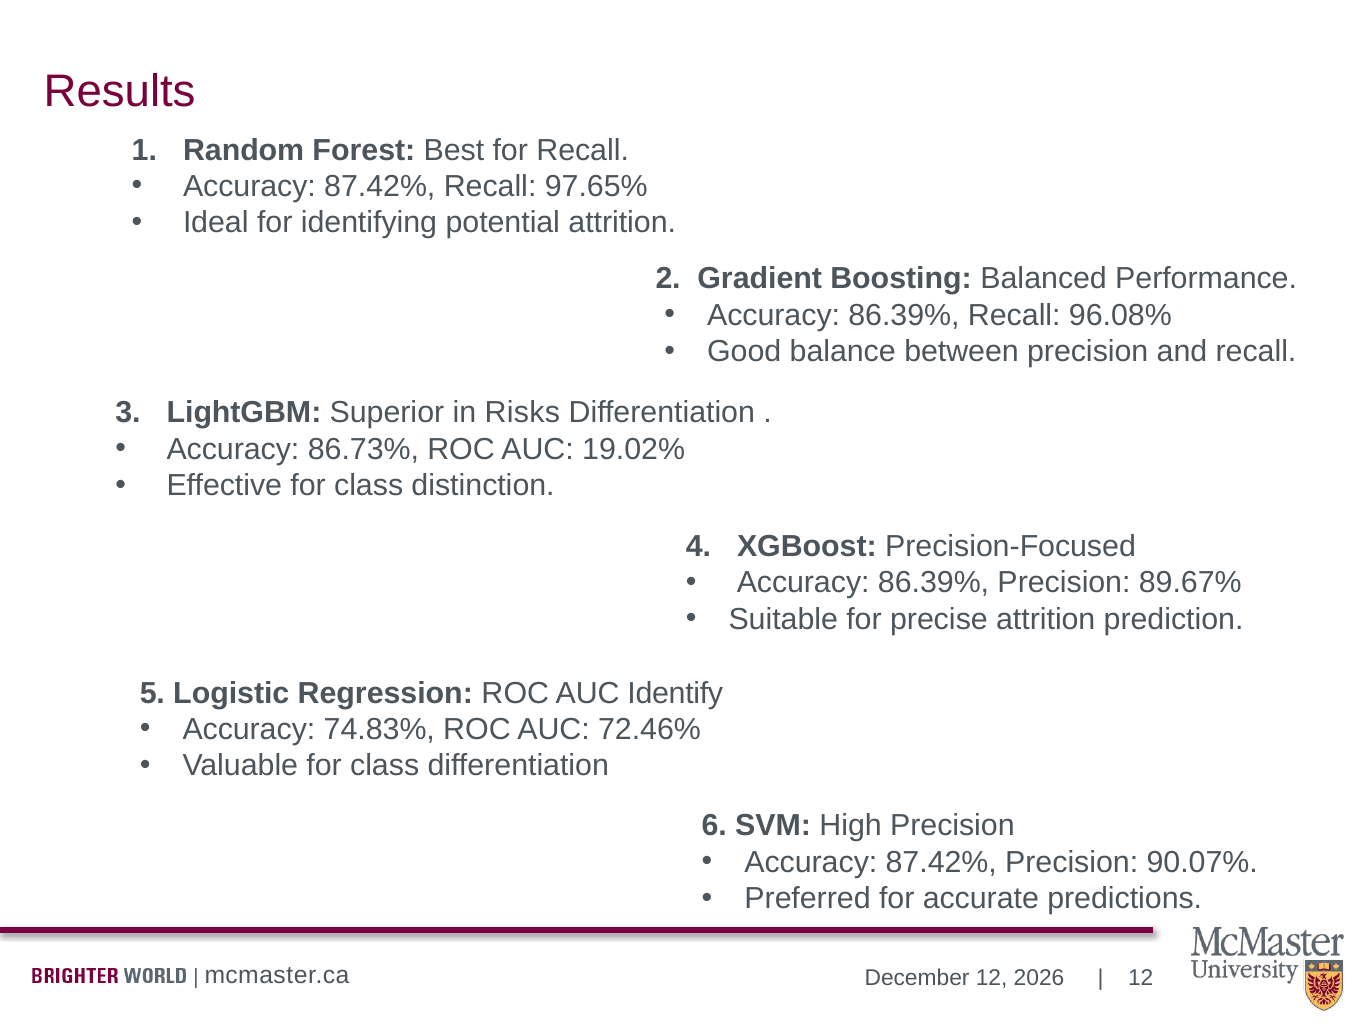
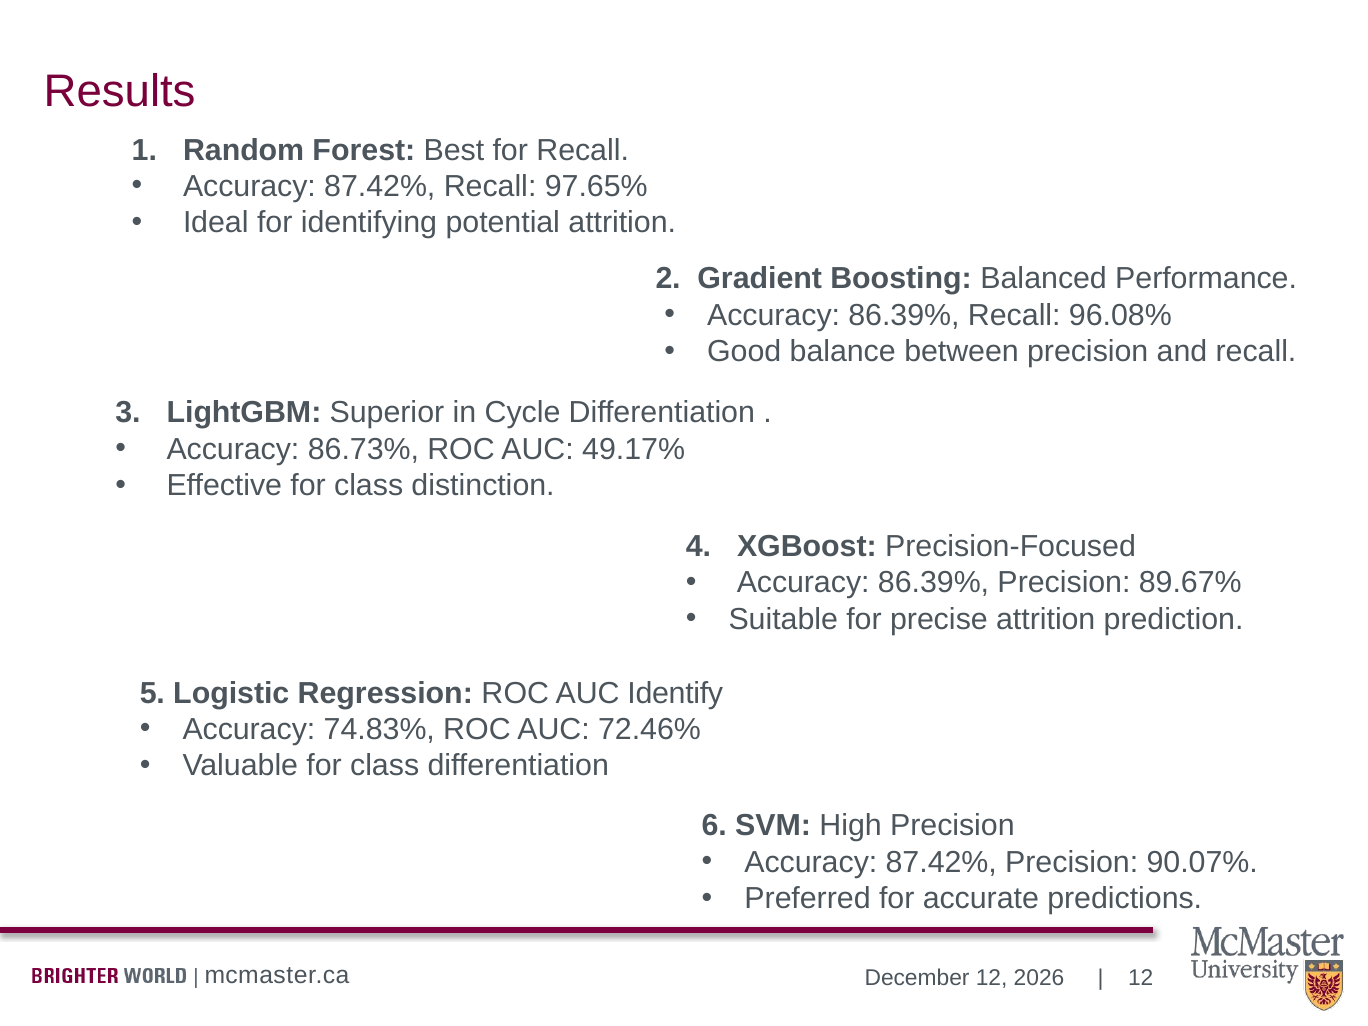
Risks: Risks -> Cycle
19.02%: 19.02% -> 49.17%
